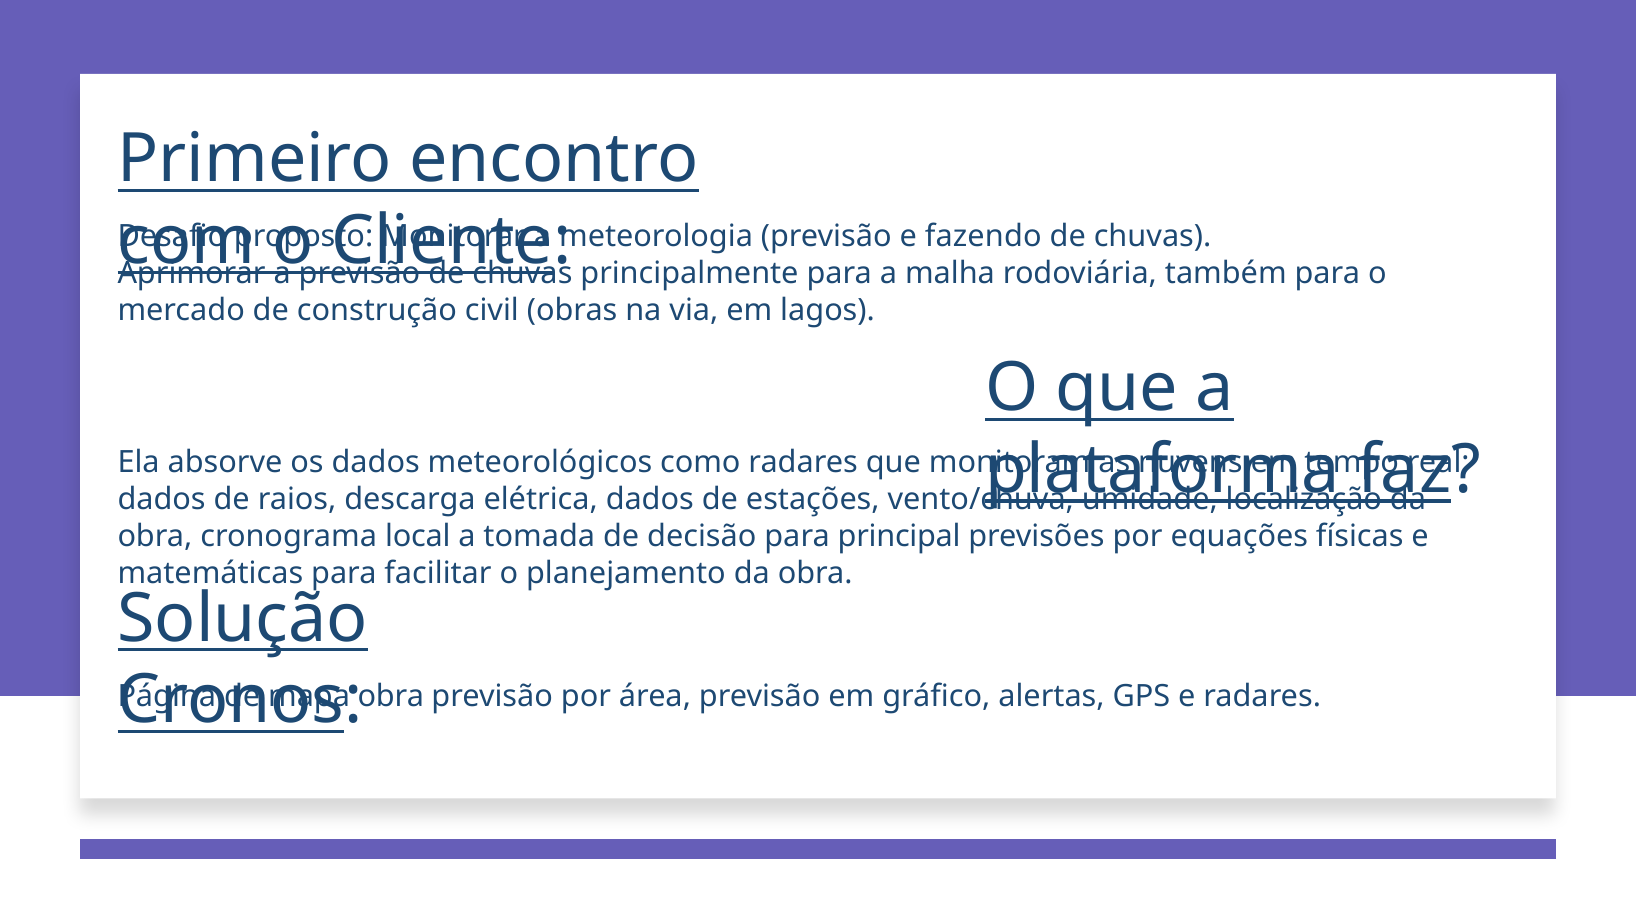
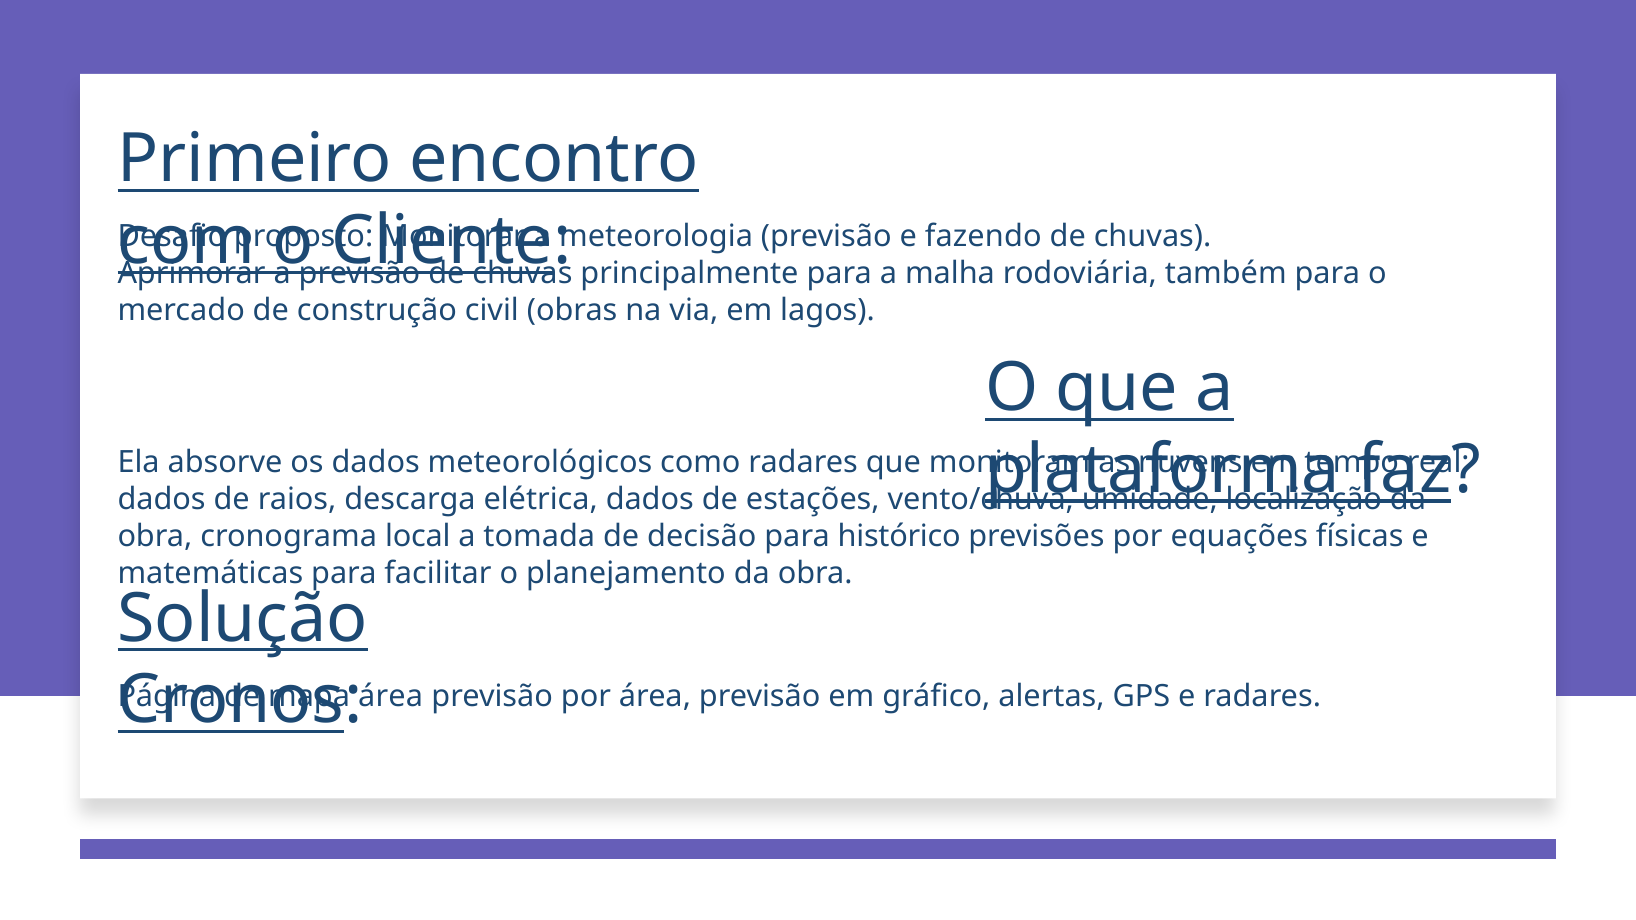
principal: principal -> histórico
obra at (391, 696): obra -> área
